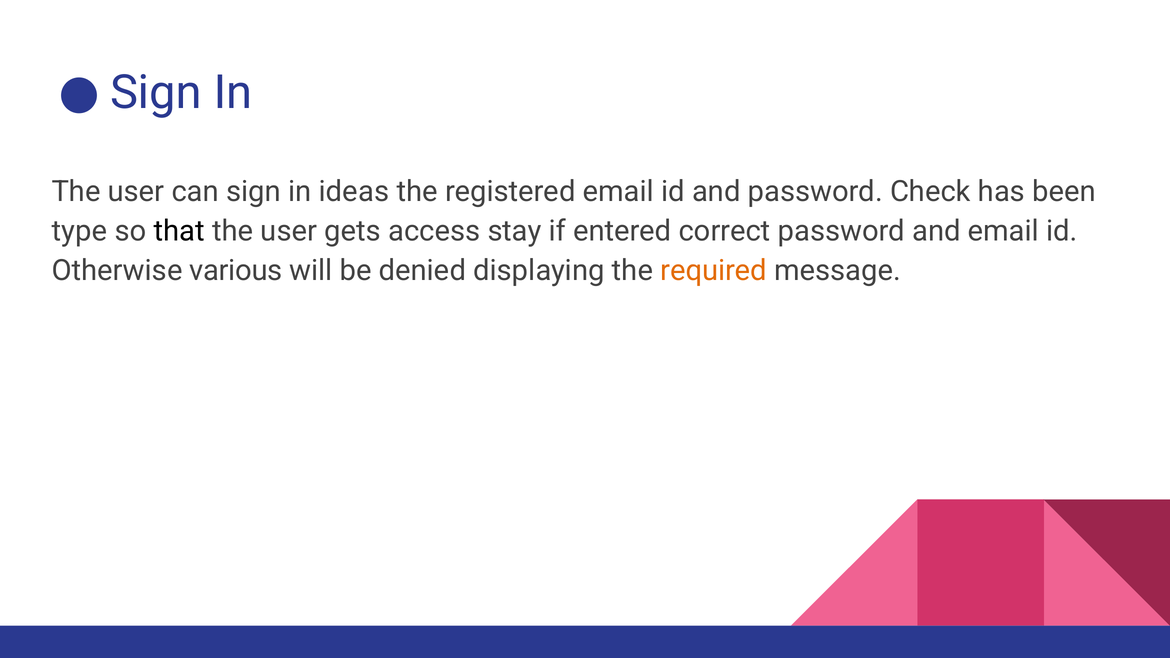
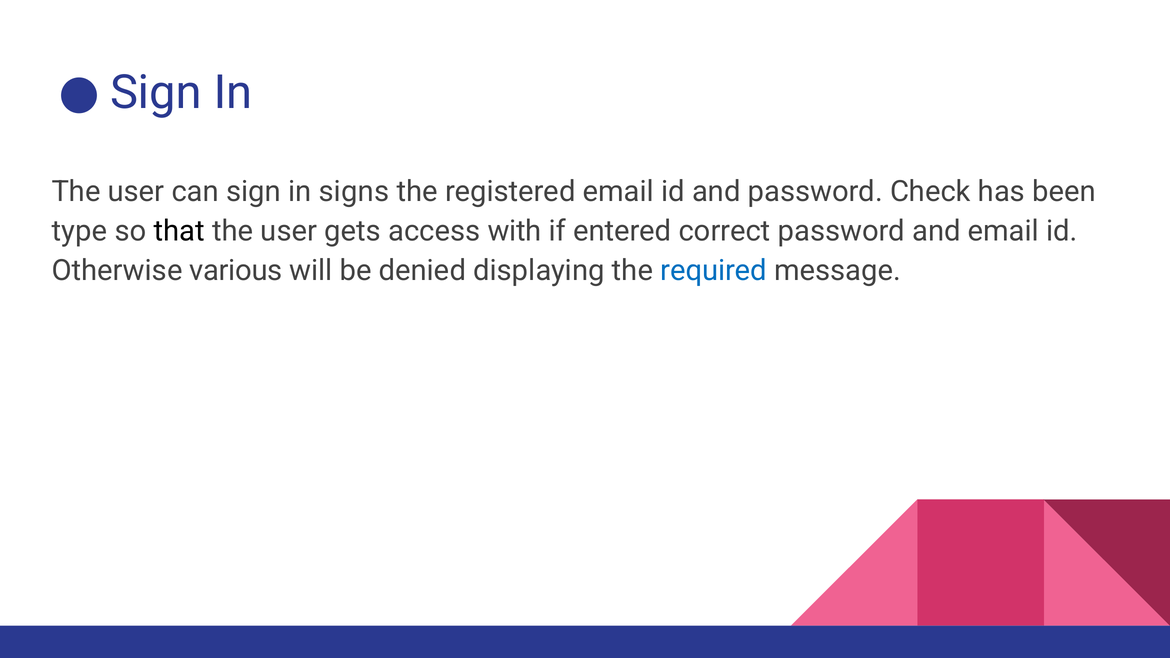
ideas: ideas -> signs
stay: stay -> with
required colour: orange -> blue
